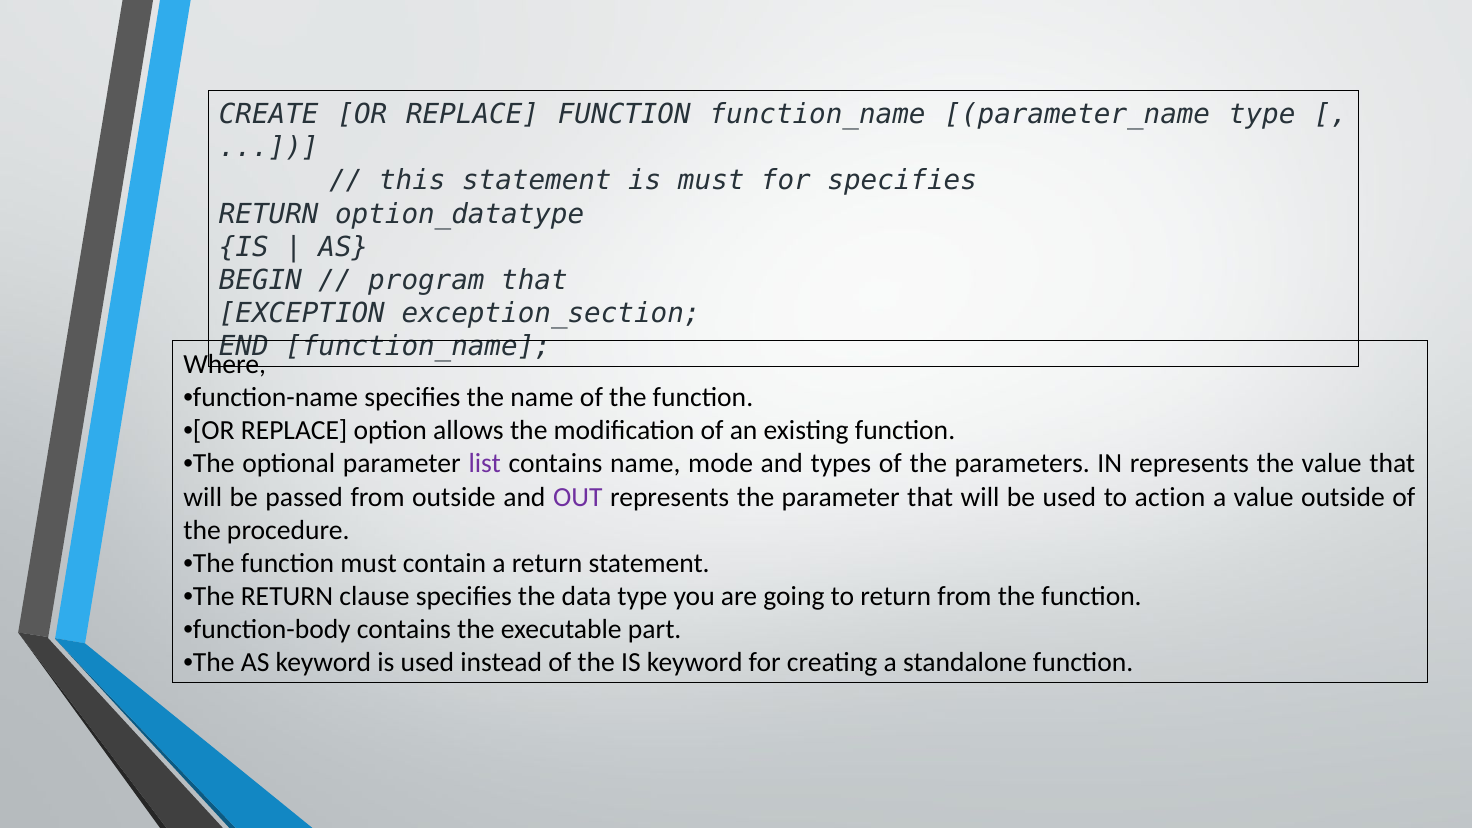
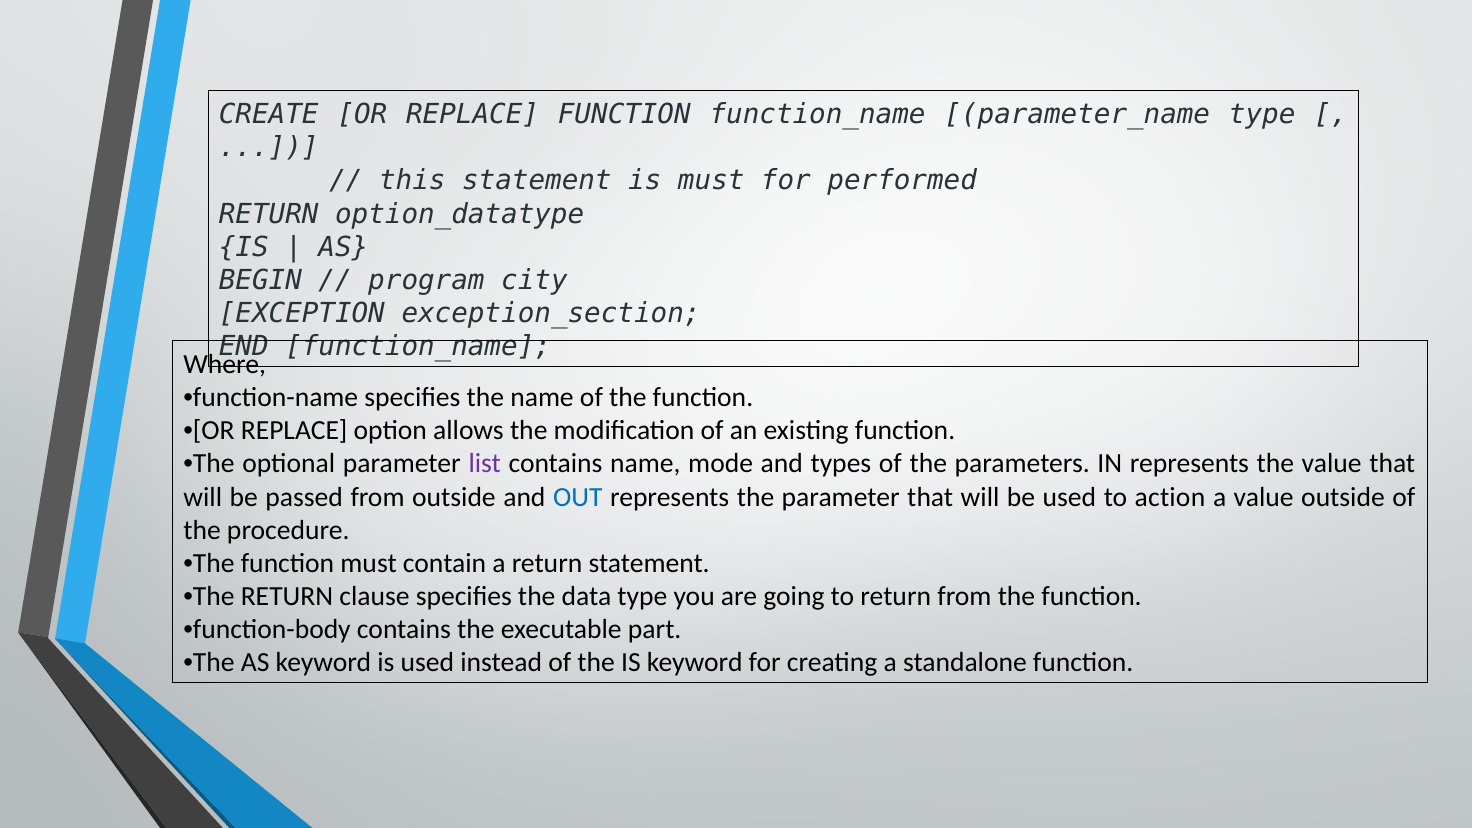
for specifies: specifies -> performed
program that: that -> city
OUT colour: purple -> blue
